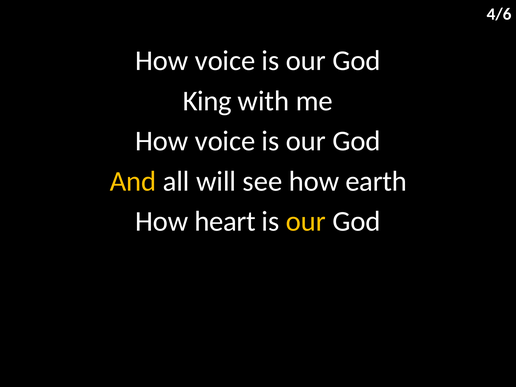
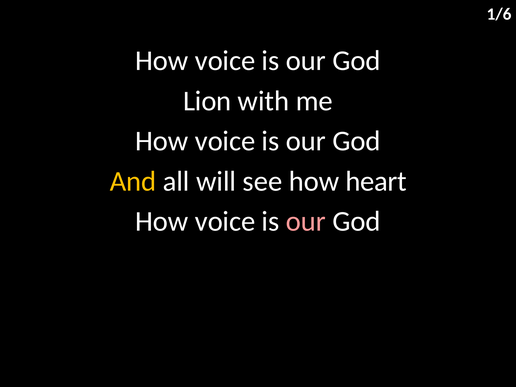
4/6: 4/6 -> 1/6
King: King -> Lion
earth: earth -> heart
heart at (225, 221): heart -> voice
our at (306, 221) colour: yellow -> pink
